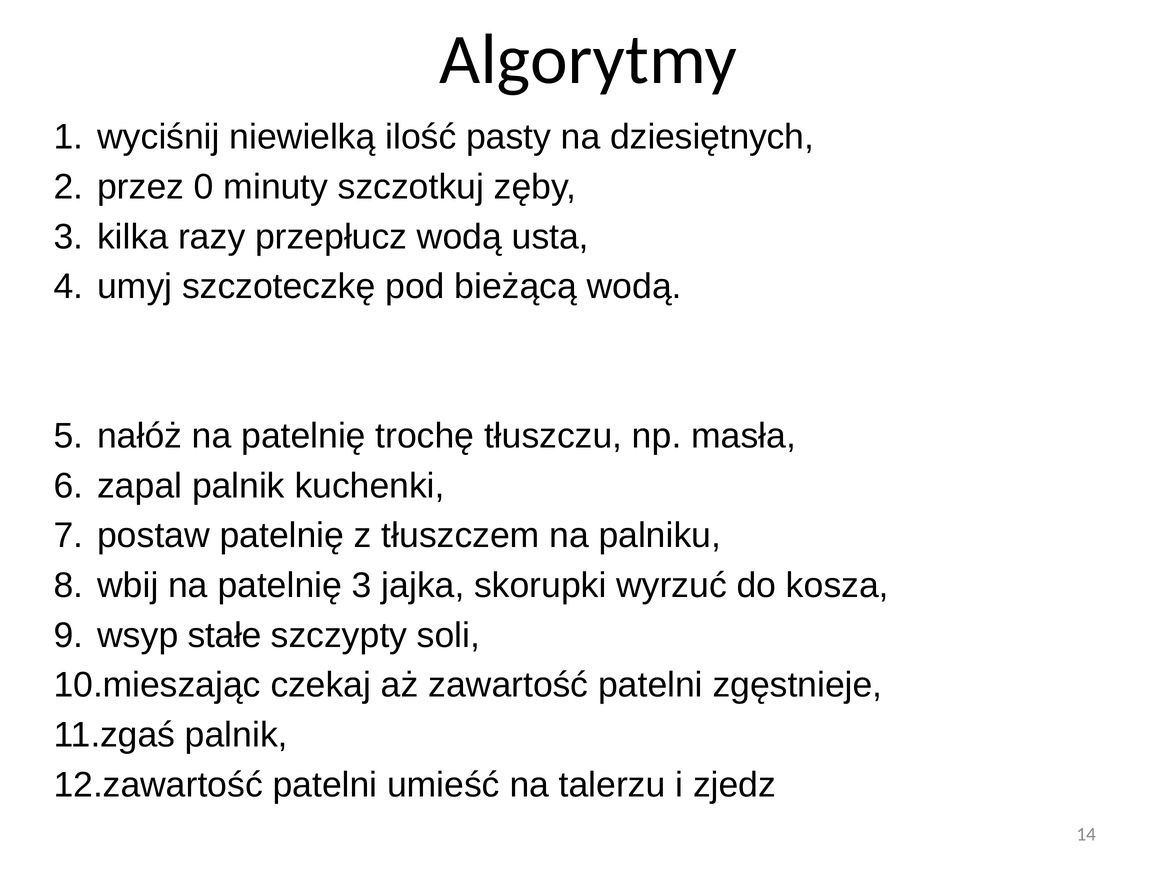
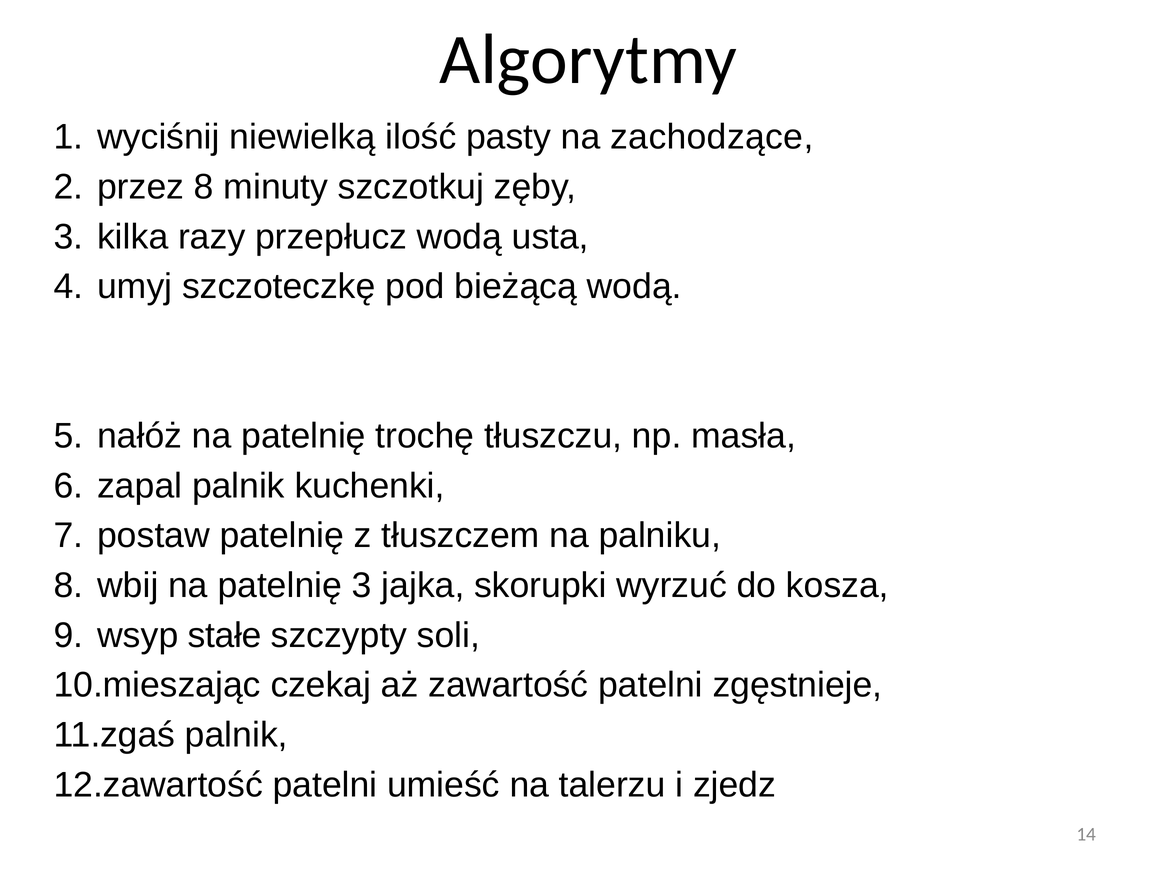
dziesiętnych: dziesiętnych -> zachodzące
przez 0: 0 -> 8
